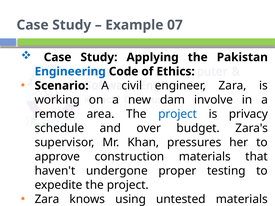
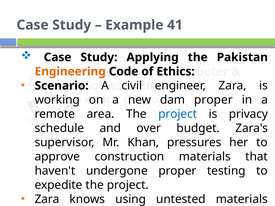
07: 07 -> 41
Engineering colour: blue -> orange
dam involve: involve -> proper
